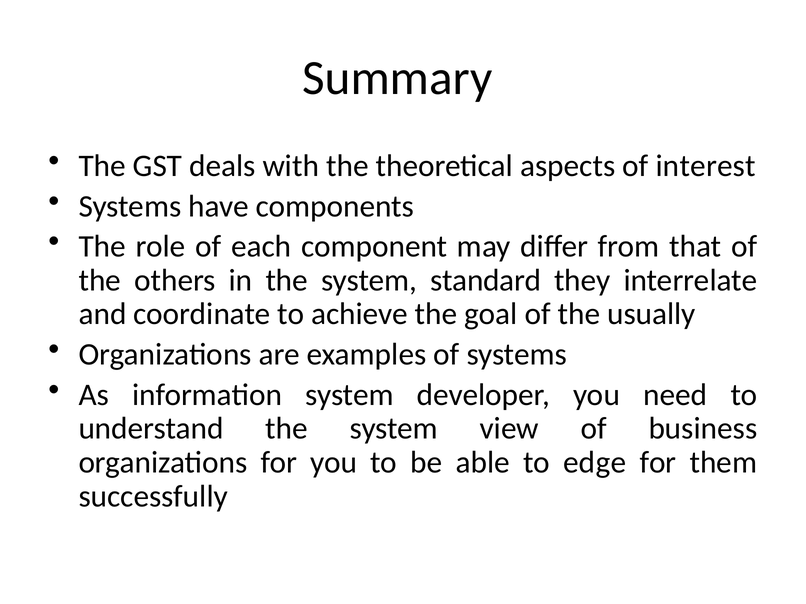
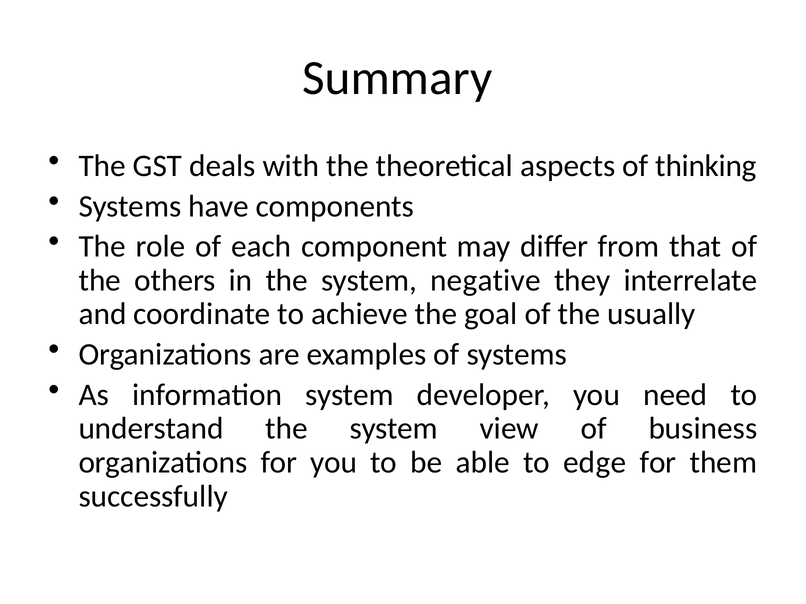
interest: interest -> thinking
standard: standard -> negative
